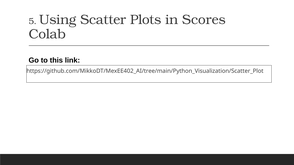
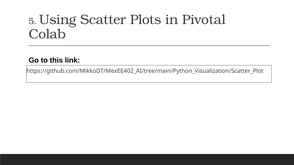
Scores: Scores -> Pivotal
